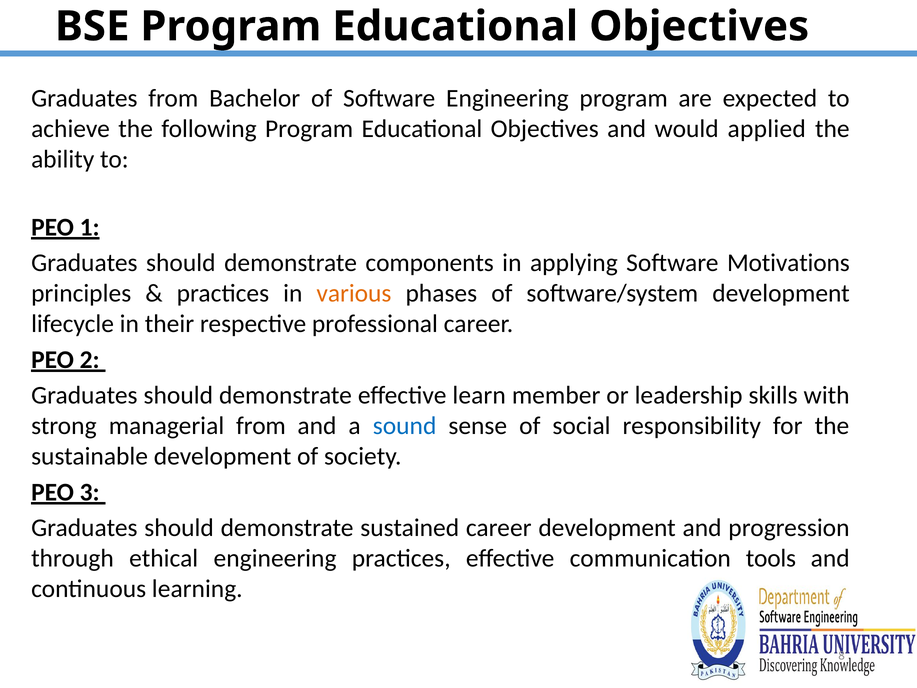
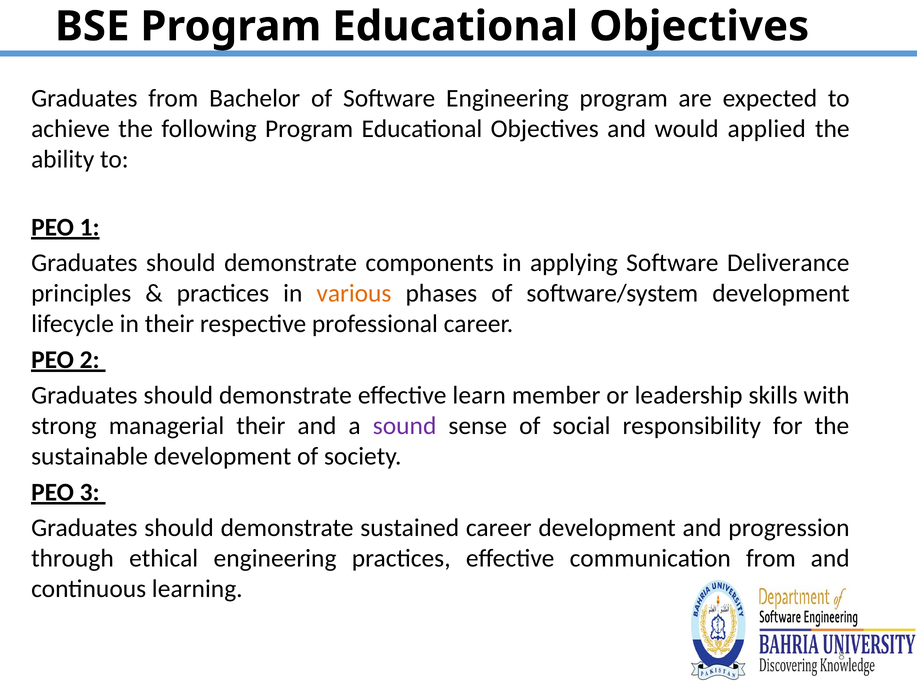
Motivations: Motivations -> Deliverance
managerial from: from -> their
sound colour: blue -> purple
communication tools: tools -> from
